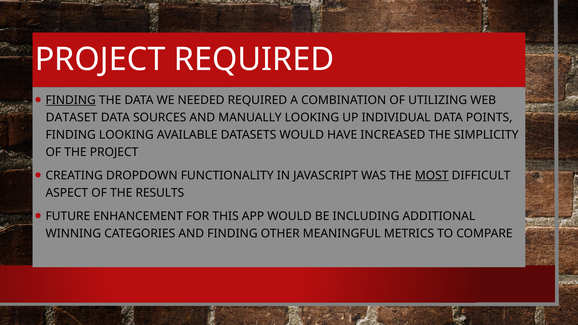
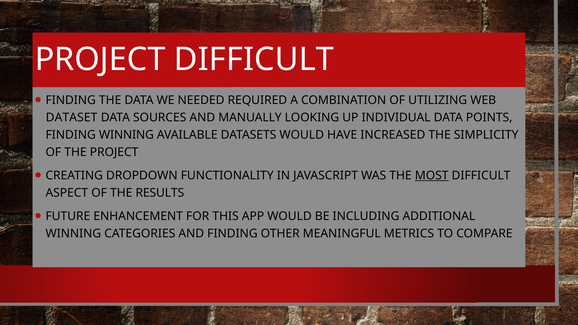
PROJECT REQUIRED: REQUIRED -> DIFFICULT
FINDING at (71, 100) underline: present -> none
FINDING LOOKING: LOOKING -> WINNING
